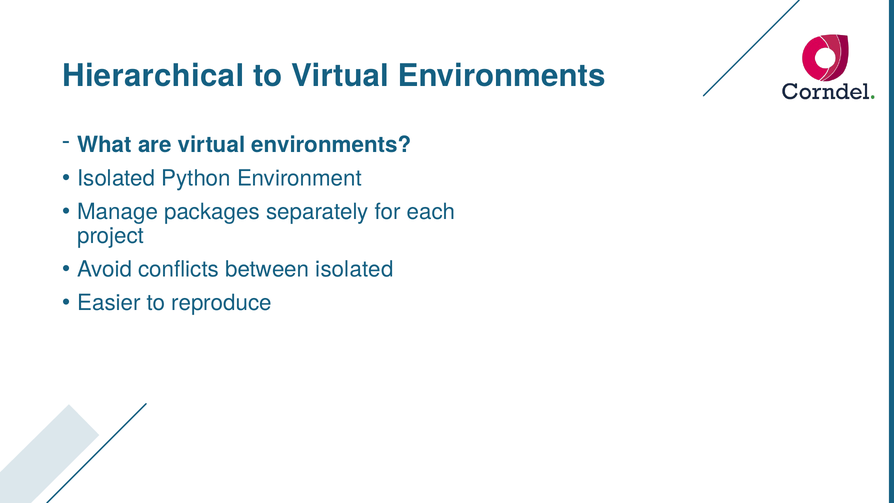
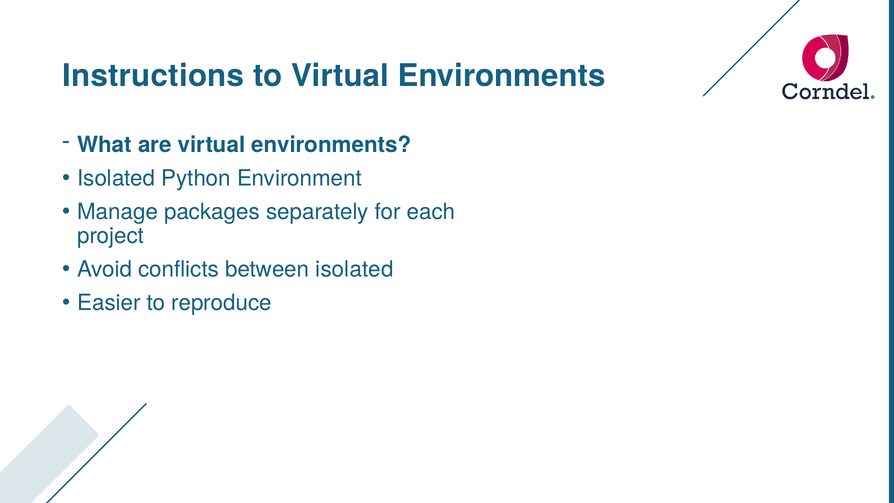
Hierarchical: Hierarchical -> Instructions
